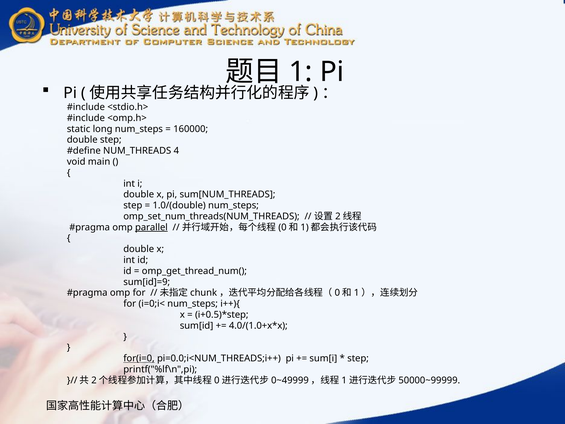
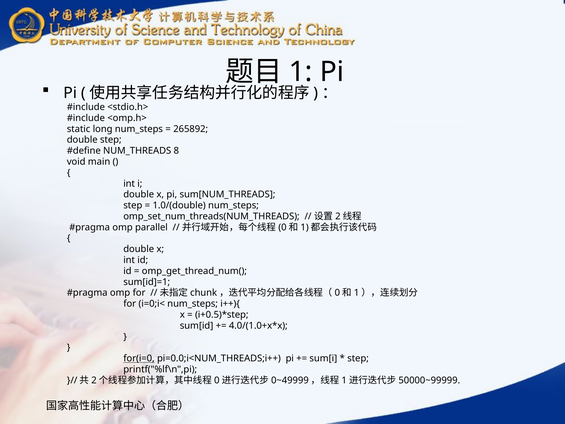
160000: 160000 -> 265892
4: 4 -> 8
parallel underline: present -> none
sum[id]=9: sum[id]=9 -> sum[id]=1
